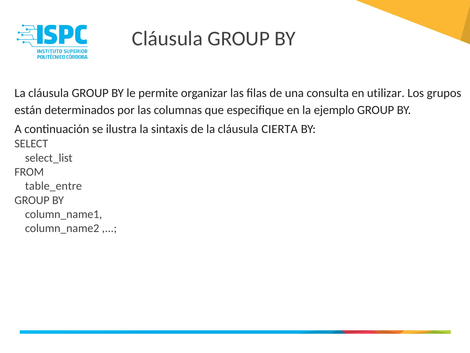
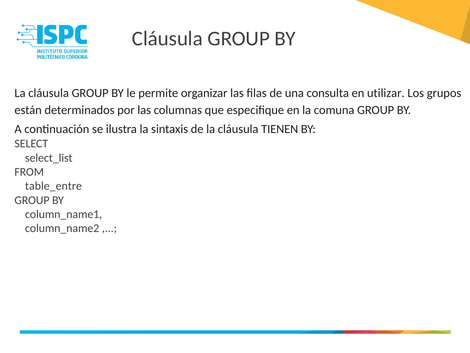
ejemplo: ejemplo -> comuna
CIERTA: CIERTA -> TIENEN
